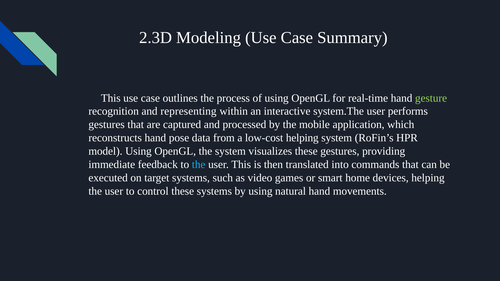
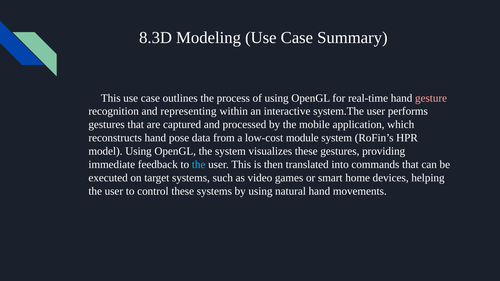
2.3D: 2.3D -> 8.3D
gesture colour: light green -> pink
low-cost helping: helping -> module
